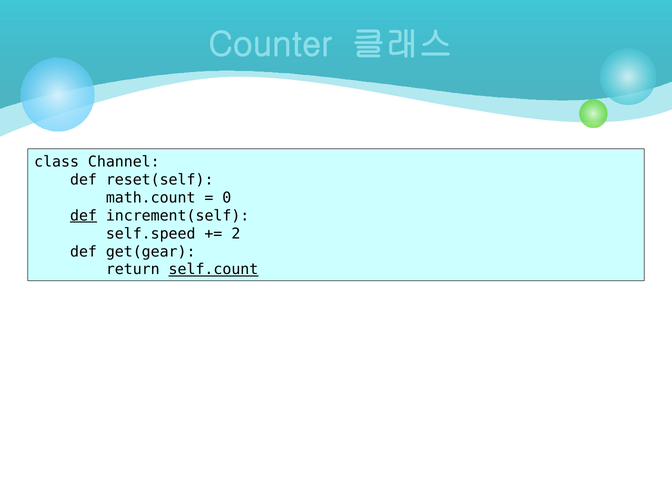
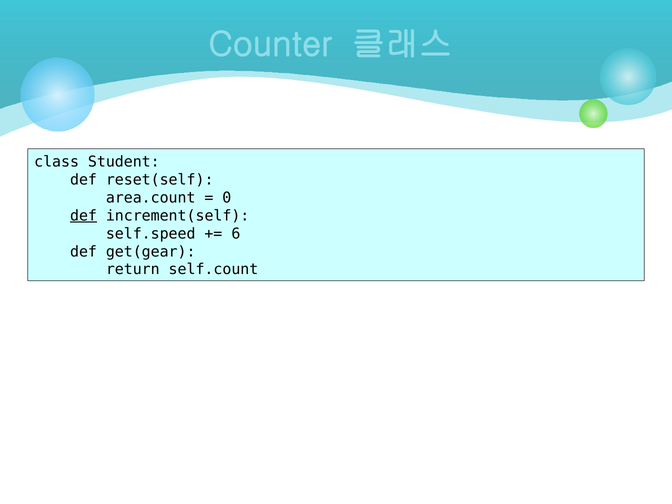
Channel: Channel -> Student
math.count: math.count -> area.count
2: 2 -> 6
self.count underline: present -> none
